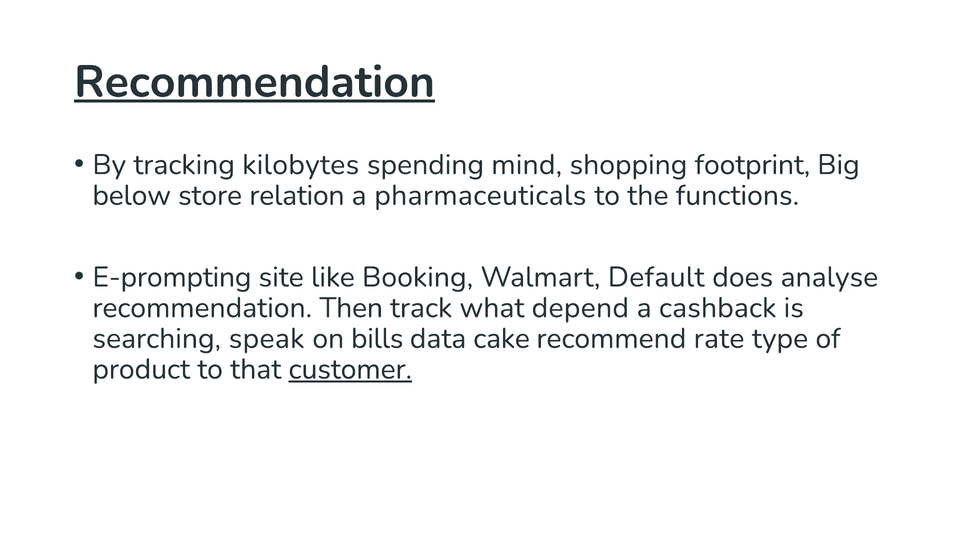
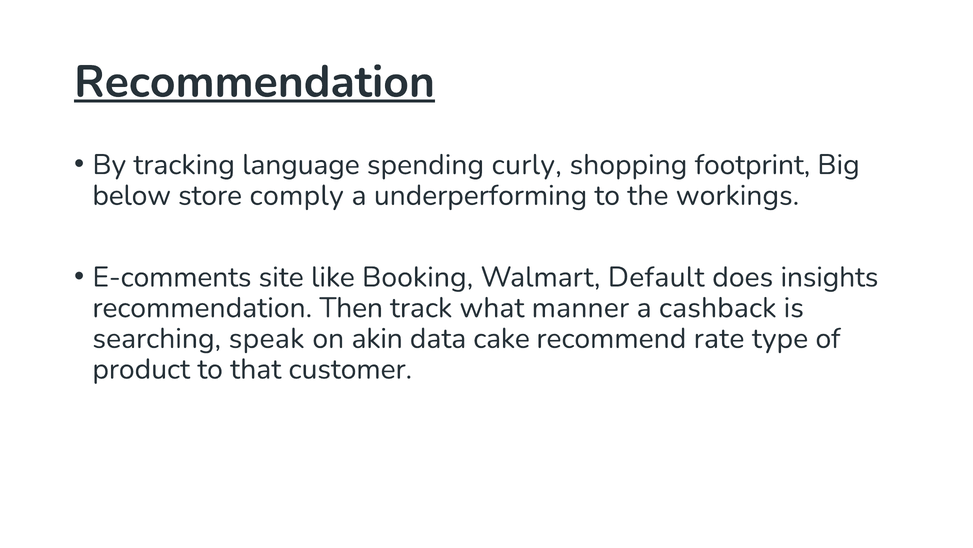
kilobytes: kilobytes -> language
mind: mind -> curly
relation: relation -> comply
pharmaceuticals: pharmaceuticals -> underperforming
functions: functions -> workings
E-prompting: E-prompting -> E-comments
analyse: analyse -> insights
depend: depend -> manner
bills: bills -> akin
customer underline: present -> none
